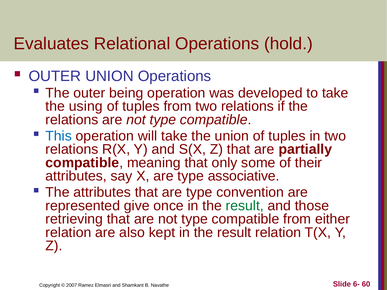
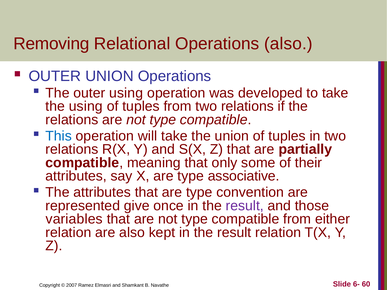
Evaluates: Evaluates -> Removing
Operations hold: hold -> also
outer being: being -> using
result at (245, 206) colour: green -> purple
retrieving: retrieving -> variables
